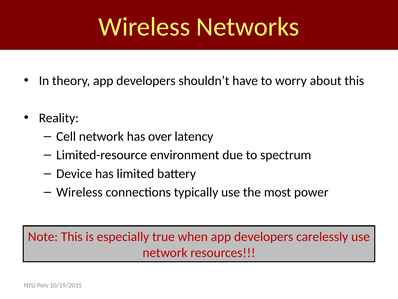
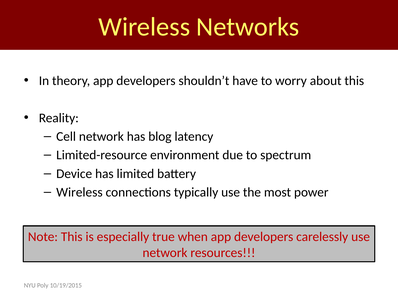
over: over -> blog
